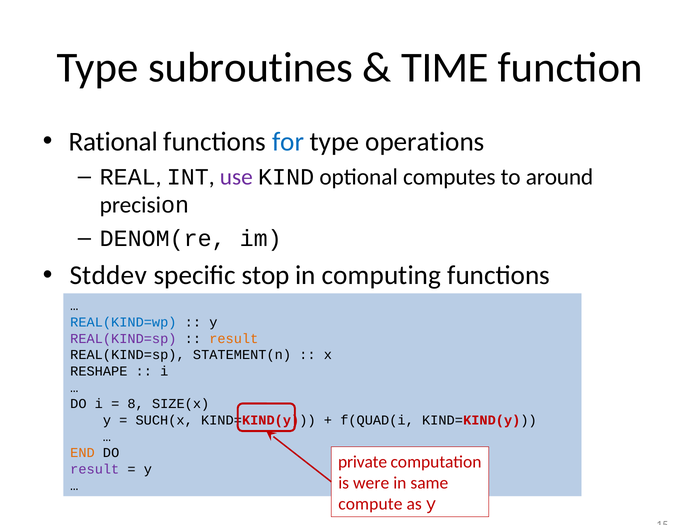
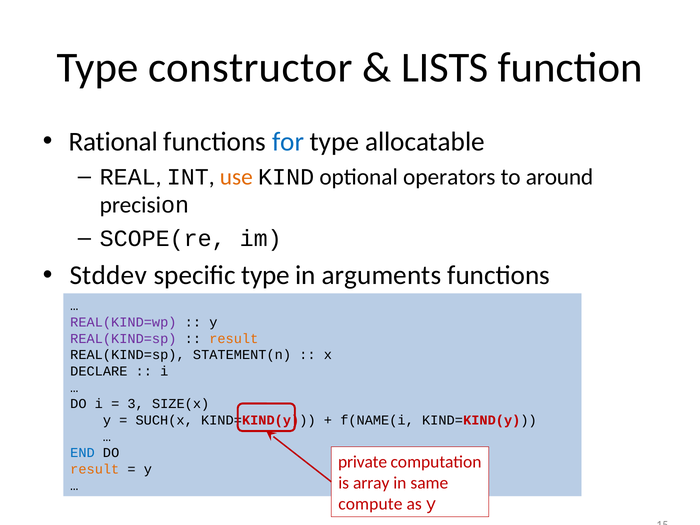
subroutines: subroutines -> constructor
TIME: TIME -> LISTS
operations: operations -> allocatable
use colour: purple -> orange
computes: computes -> operators
DENOM(re: DENOM(re -> SCOPE(re
specific stop: stop -> type
computing: computing -> arguments
REAL(KIND=wp colour: blue -> purple
RESHAPE: RESHAPE -> DECLARE
8: 8 -> 3
f(QUAD(i: f(QUAD(i -> f(NAME(i
END colour: orange -> blue
result at (95, 469) colour: purple -> orange
were: were -> array
